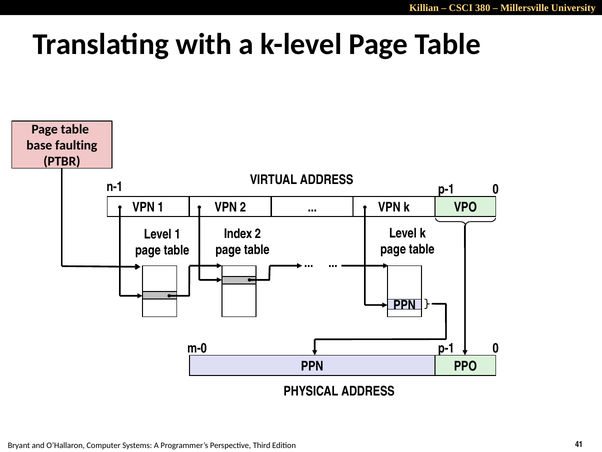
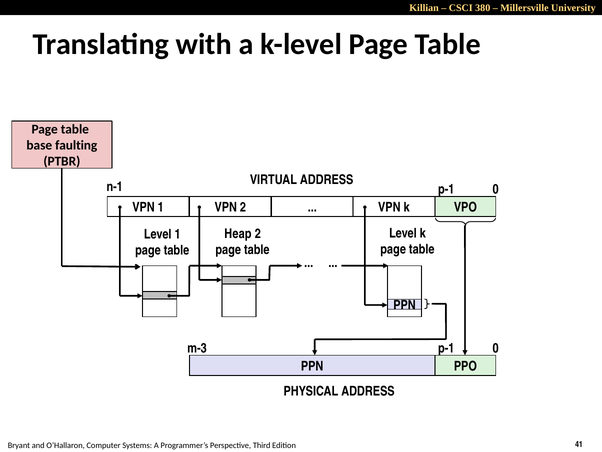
Index: Index -> Heap
m-0: m-0 -> m-3
